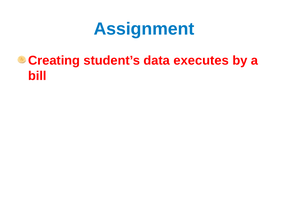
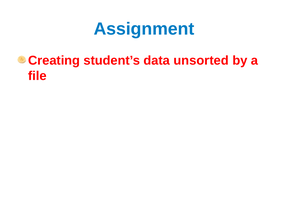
executes: executes -> unsorted
bill: bill -> file
